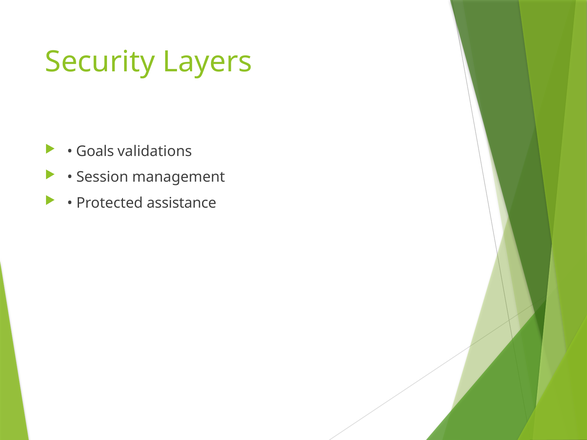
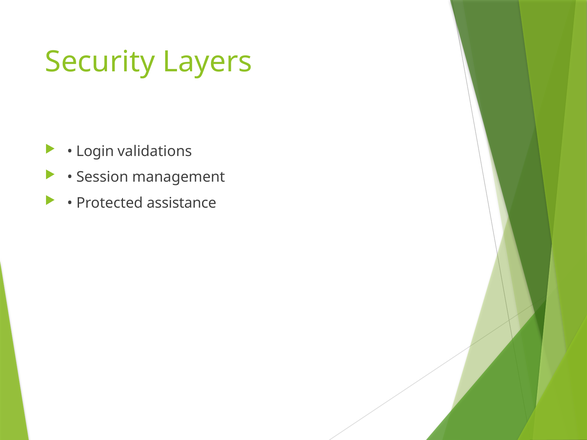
Goals: Goals -> Login
